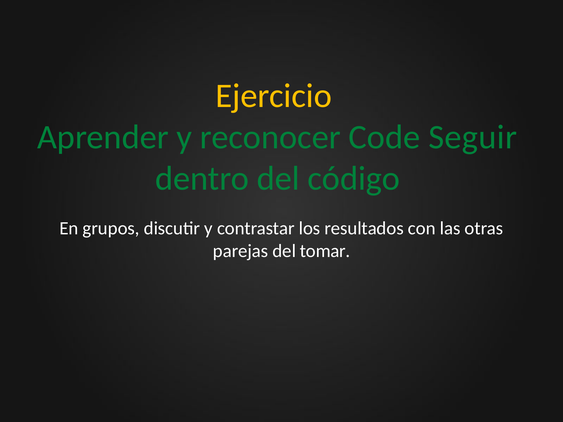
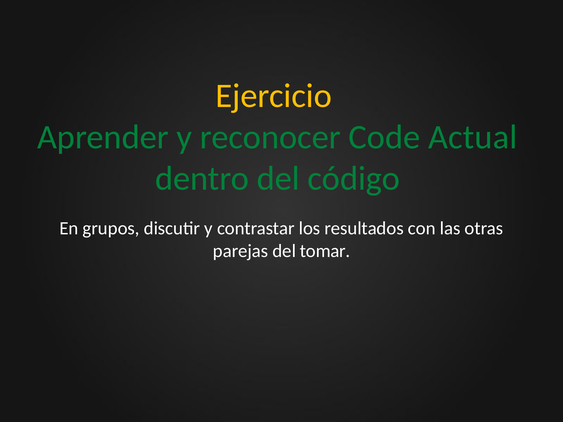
Seguir: Seguir -> Actual
